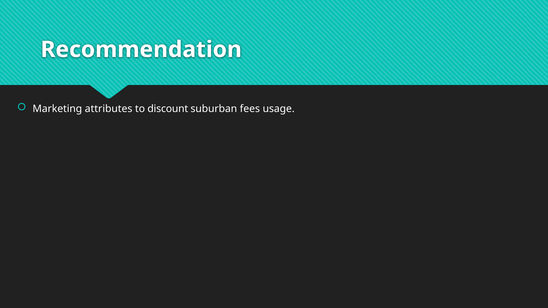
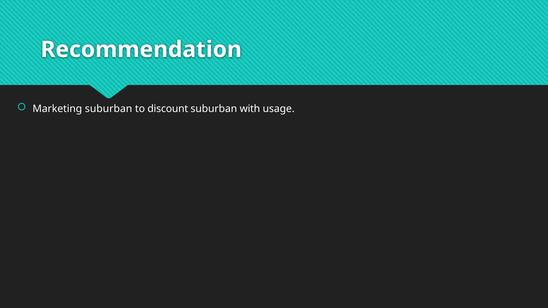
Marketing attributes: attributes -> suburban
fees: fees -> with
